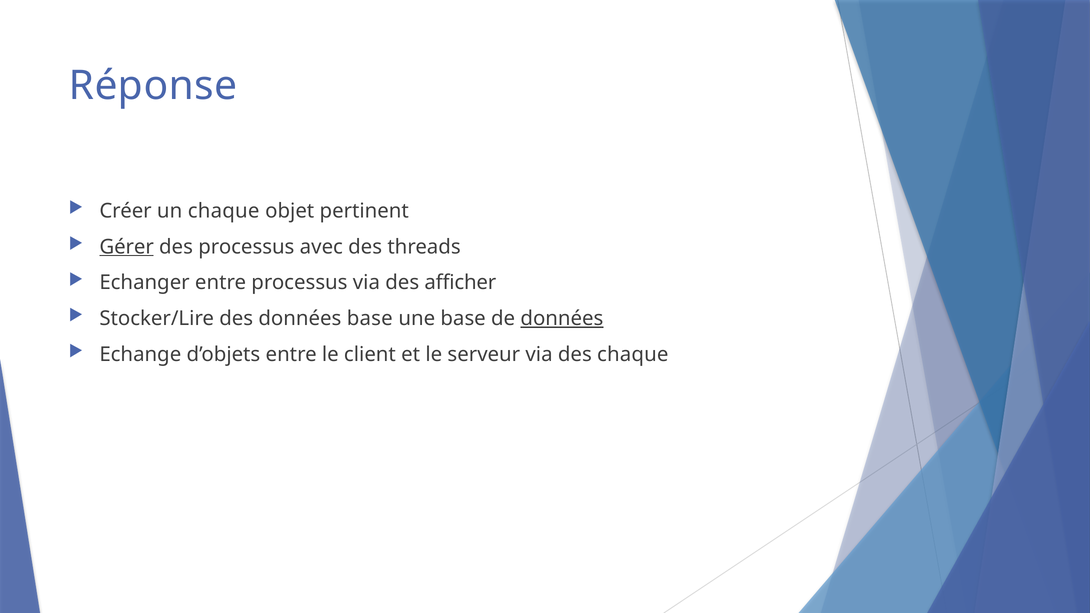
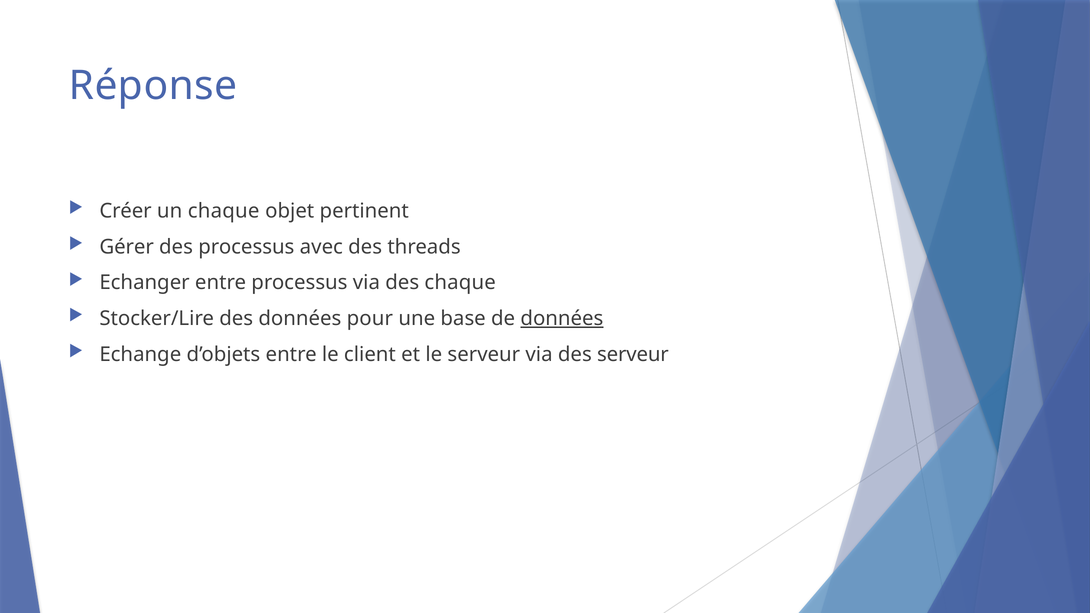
Gérer underline: present -> none
des afficher: afficher -> chaque
données base: base -> pour
des chaque: chaque -> serveur
